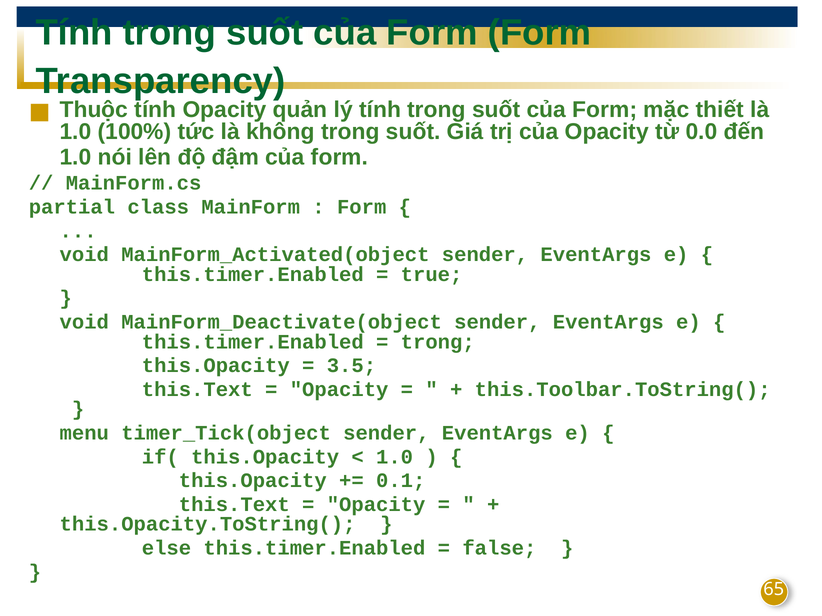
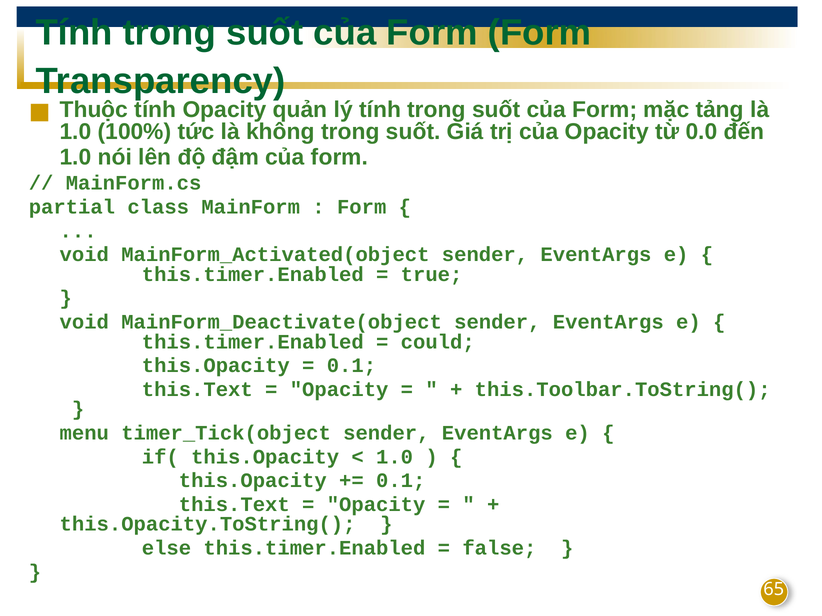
thiết: thiết -> tảng
trong at (438, 342): trong -> could
3.5 at (351, 366): 3.5 -> 0.1
